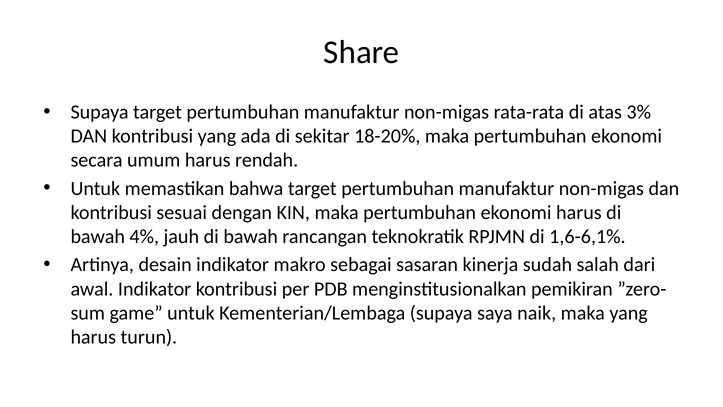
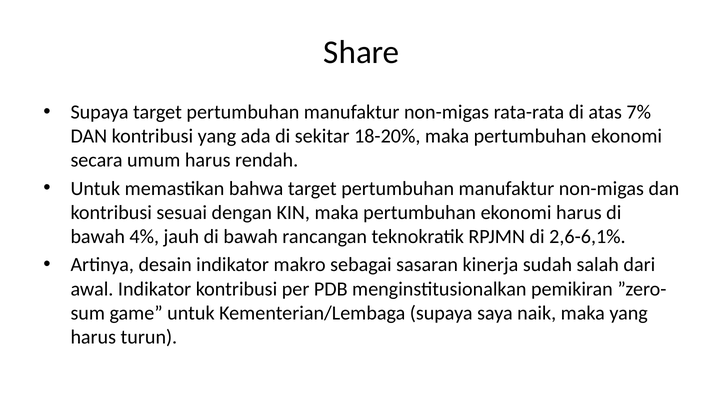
3%: 3% -> 7%
1,6-6,1%: 1,6-6,1% -> 2,6-6,1%
